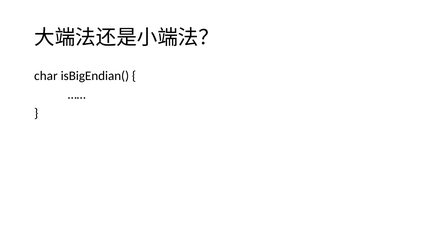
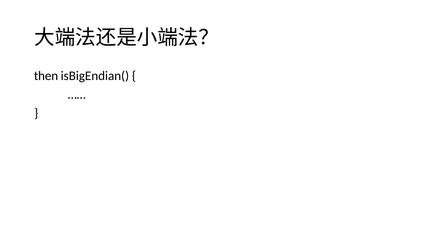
char: char -> then
